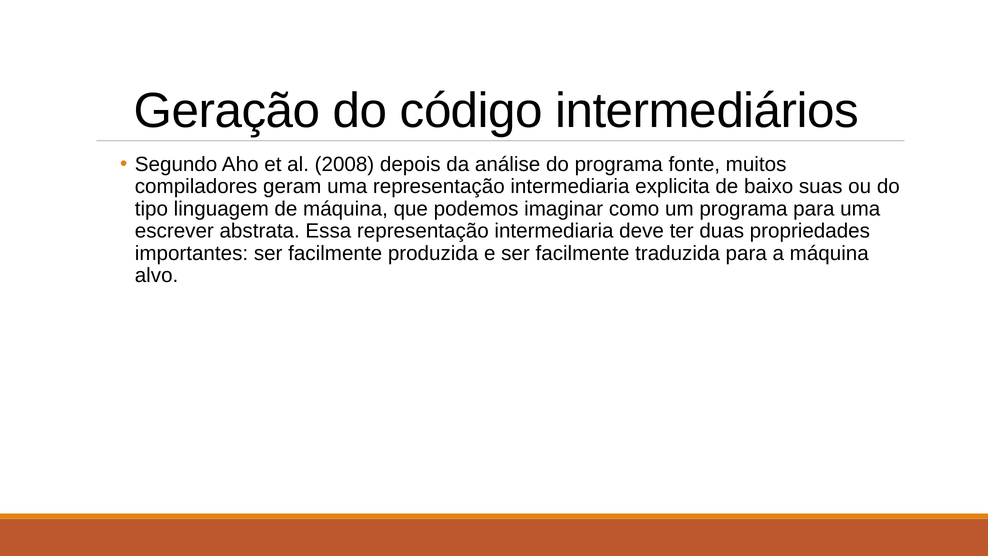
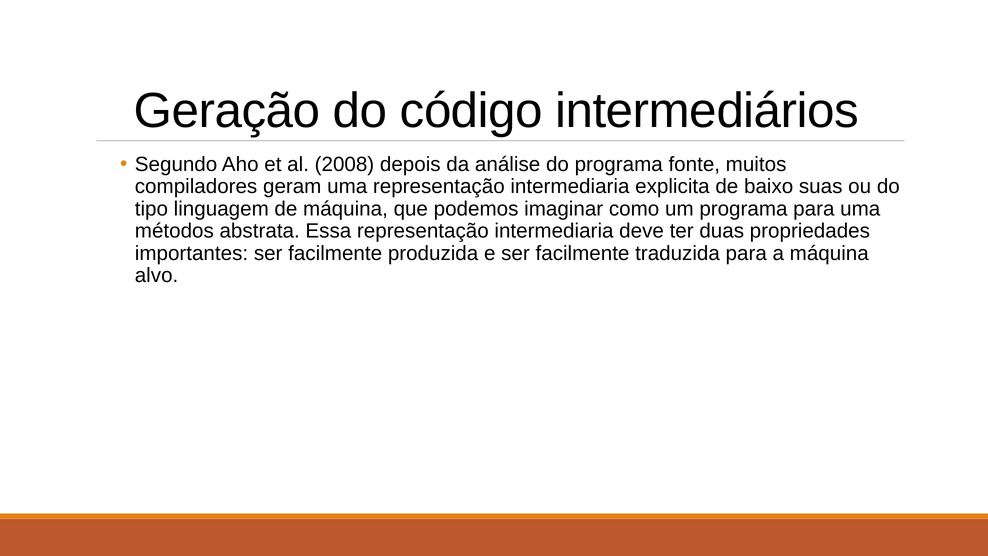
escrever: escrever -> métodos
